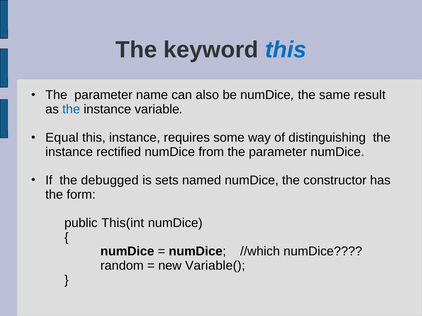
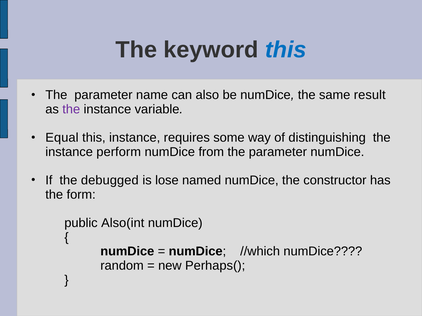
the at (71, 109) colour: blue -> purple
rectified: rectified -> perform
sets: sets -> lose
This(int: This(int -> Also(int
Variable(: Variable( -> Perhaps(
